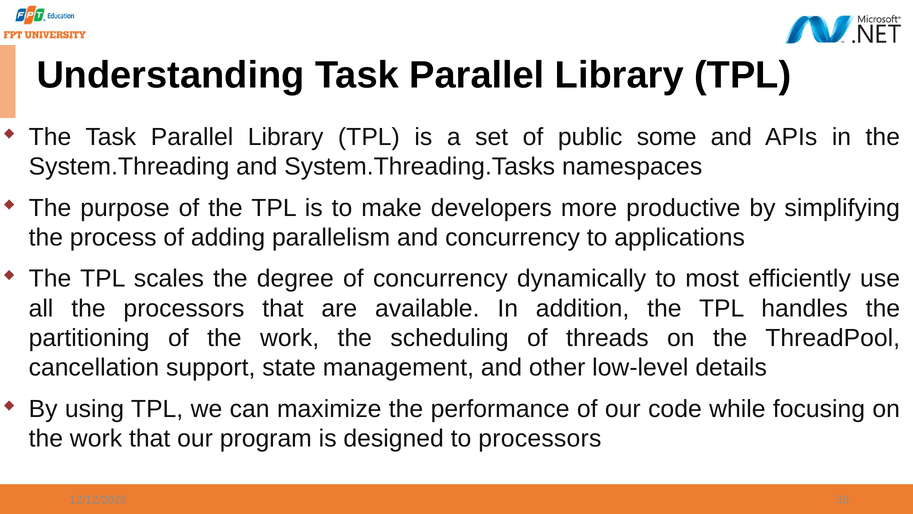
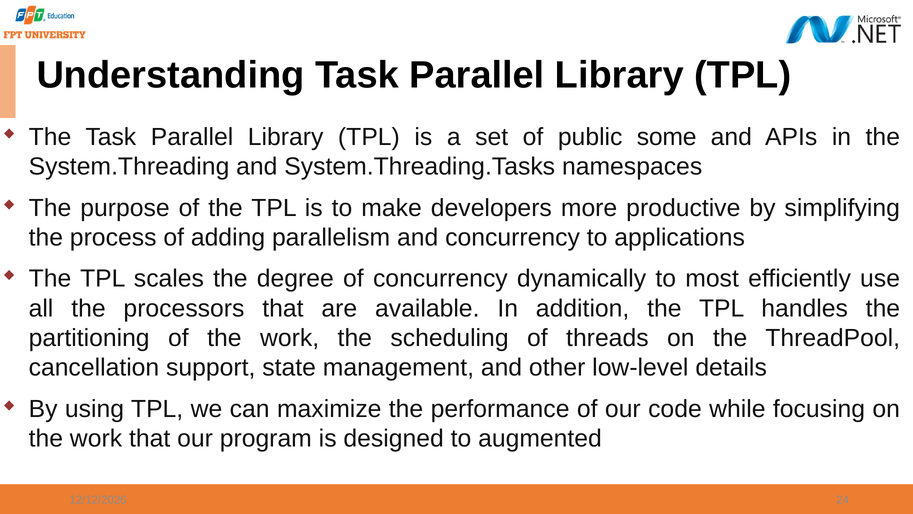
to processors: processors -> augmented
36: 36 -> 24
